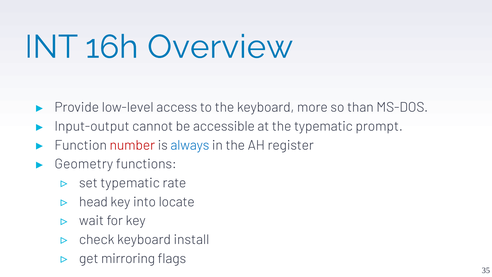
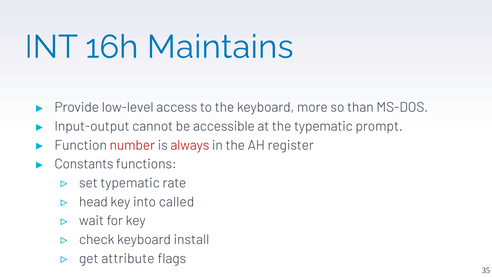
Overview: Overview -> Maintains
always colour: blue -> red
Geometry: Geometry -> Constants
locate: locate -> called
mirroring: mirroring -> attribute
